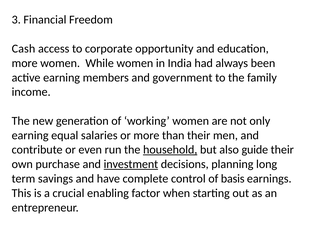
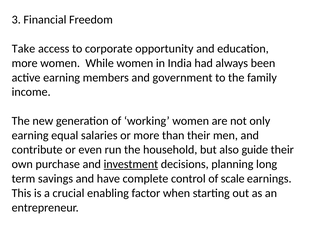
Cash: Cash -> Take
household underline: present -> none
basis: basis -> scale
